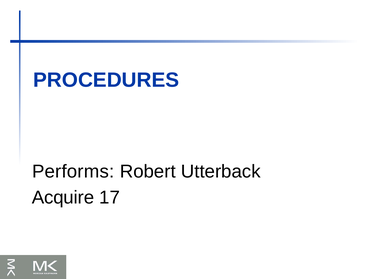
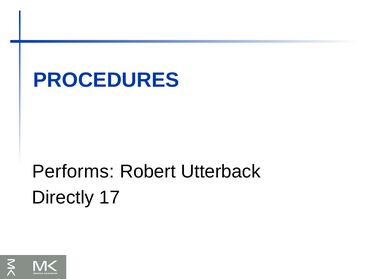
Acquire: Acquire -> Directly
